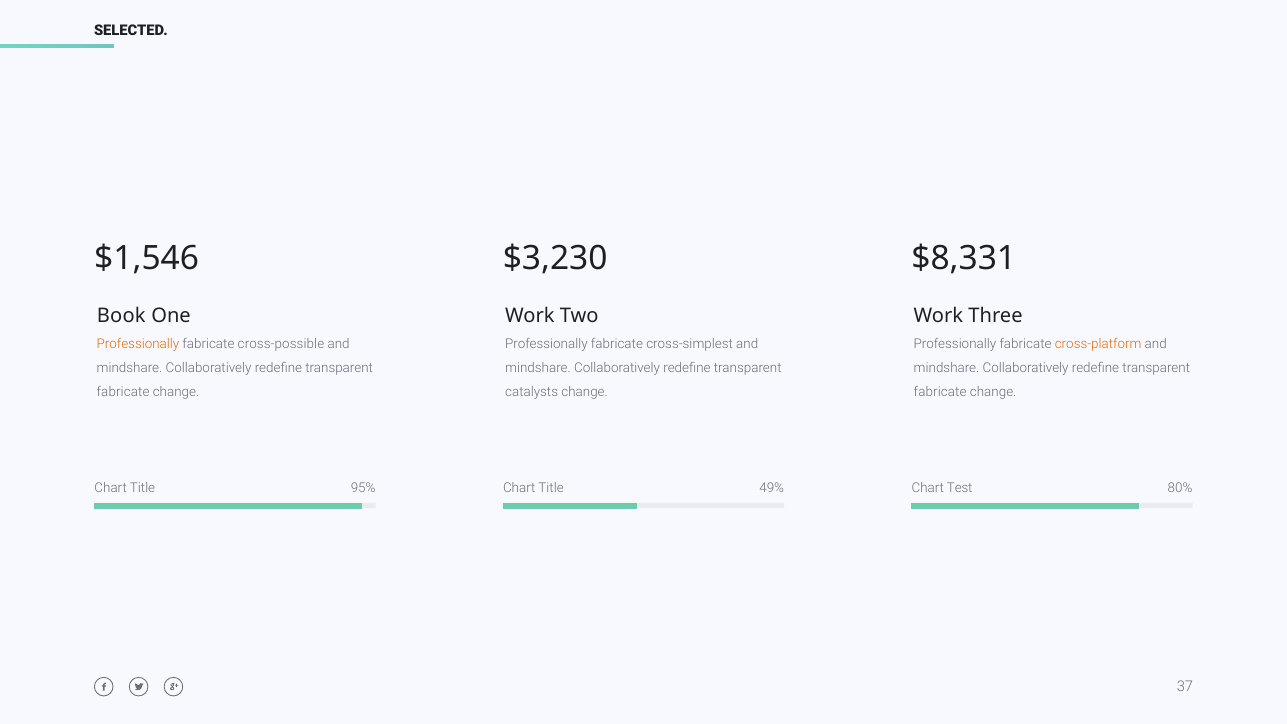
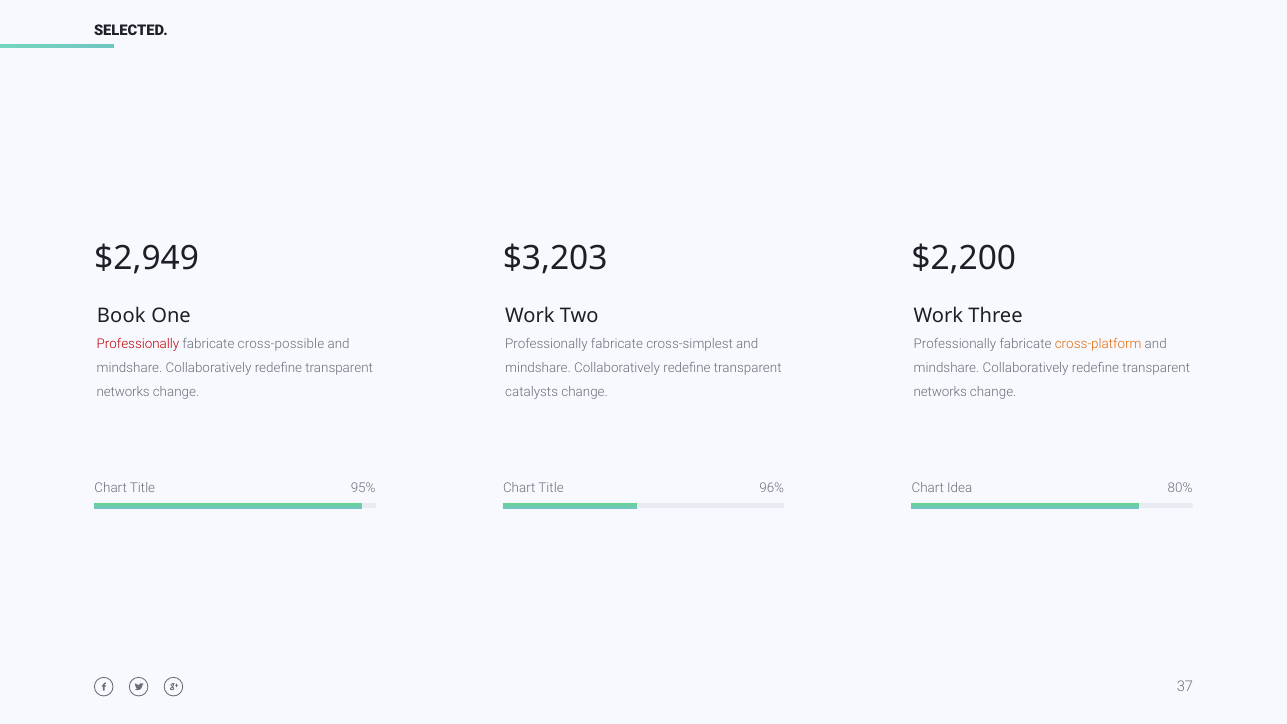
$1,546: $1,546 -> $2,949
$3,230: $3,230 -> $3,203
$8,331: $8,331 -> $2,200
Professionally at (138, 344) colour: orange -> red
fabricate at (123, 392): fabricate -> networks
fabricate at (940, 392): fabricate -> networks
49%: 49% -> 96%
Test: Test -> Idea
